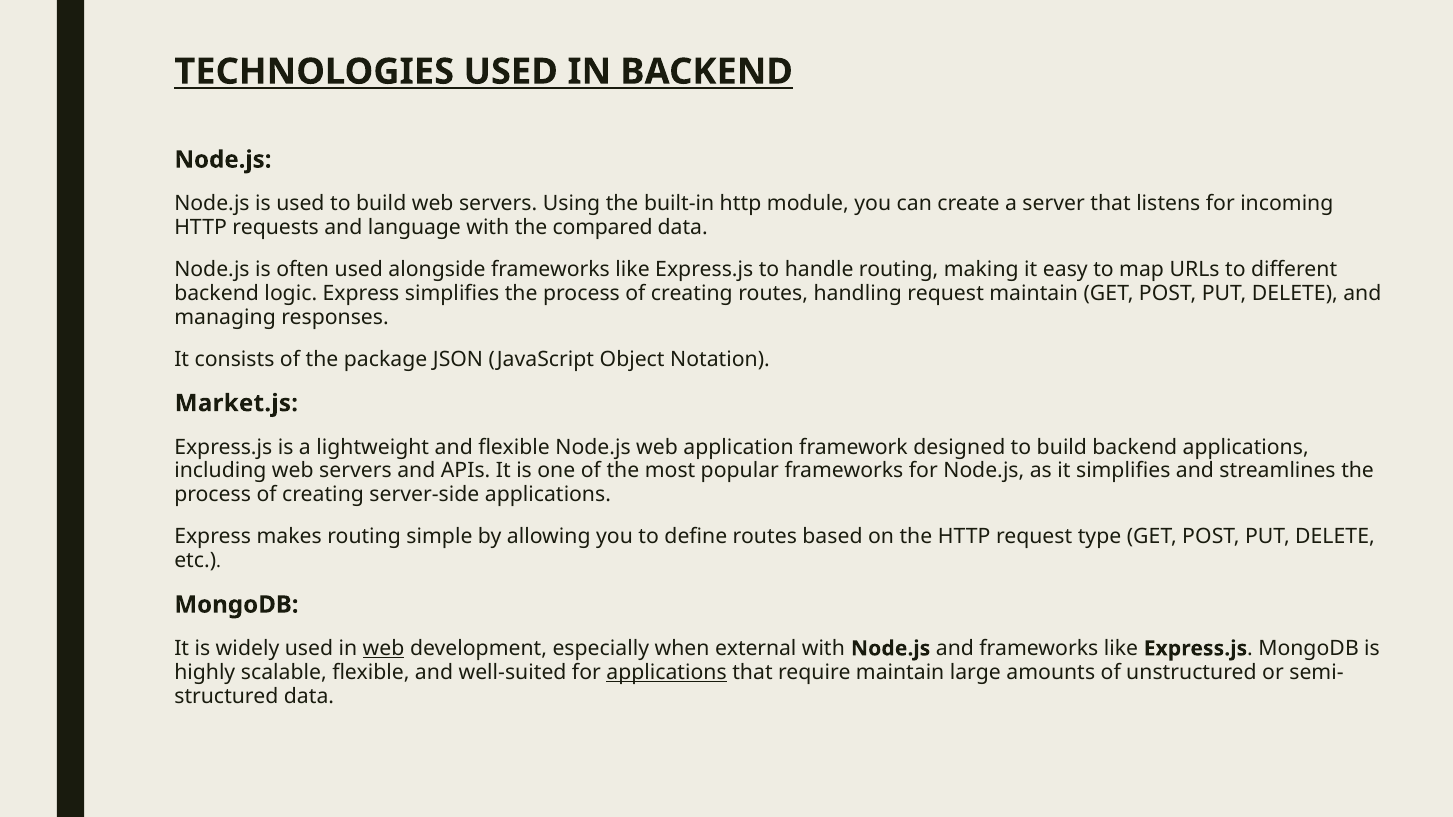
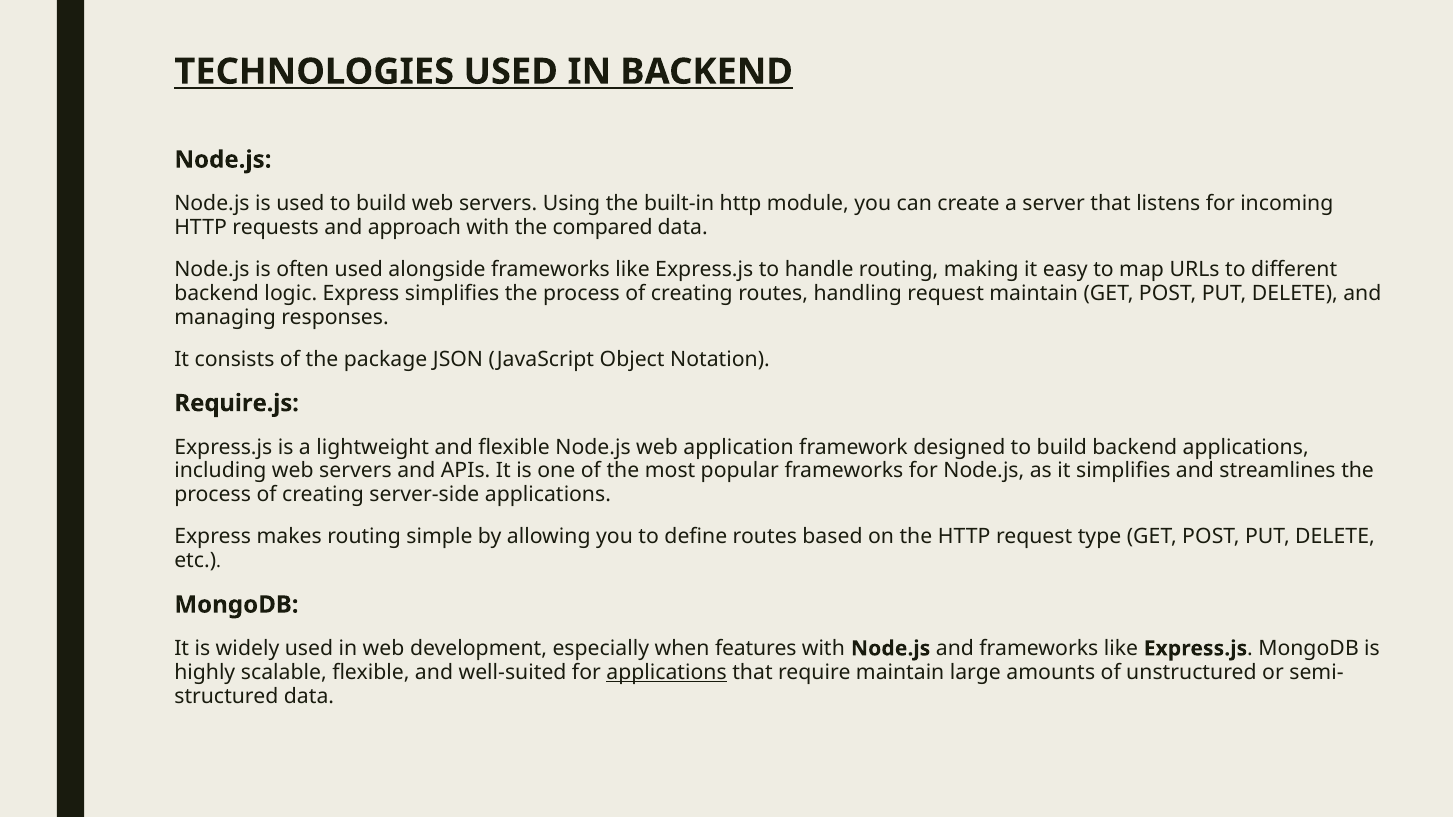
language: language -> approach
Market.js: Market.js -> Require.js
web at (384, 649) underline: present -> none
external: external -> features
